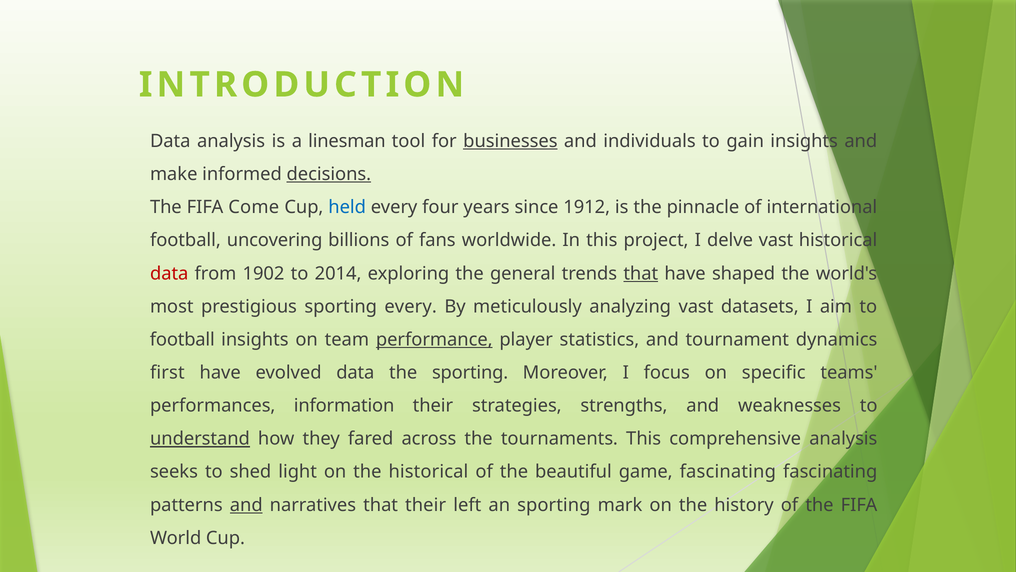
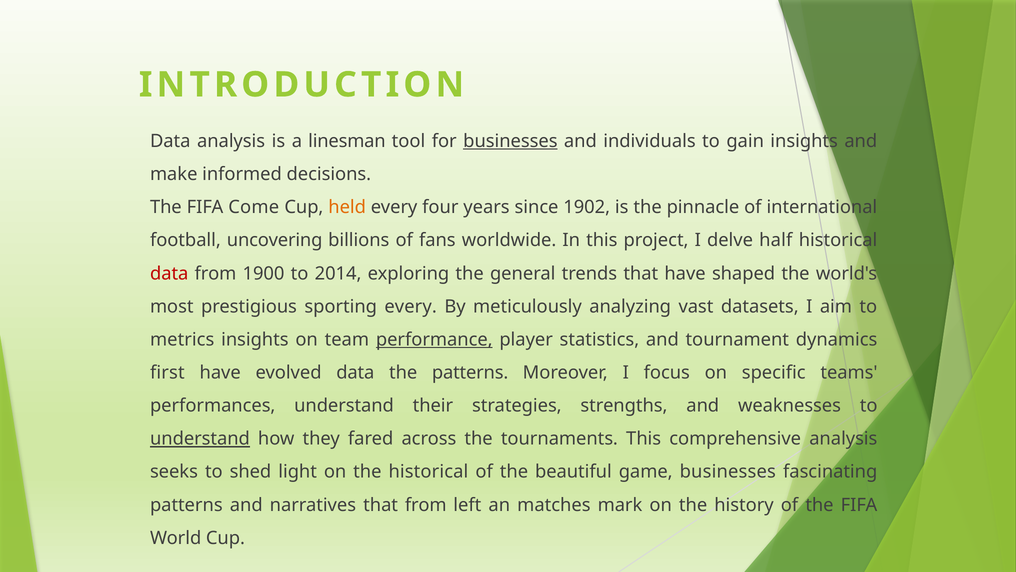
decisions underline: present -> none
held colour: blue -> orange
1912: 1912 -> 1902
delve vast: vast -> half
1902: 1902 -> 1900
that at (641, 273) underline: present -> none
football at (182, 339): football -> metrics
the sporting: sporting -> patterns
performances information: information -> understand
game fascinating: fascinating -> businesses
and at (246, 505) underline: present -> none
that their: their -> from
an sporting: sporting -> matches
